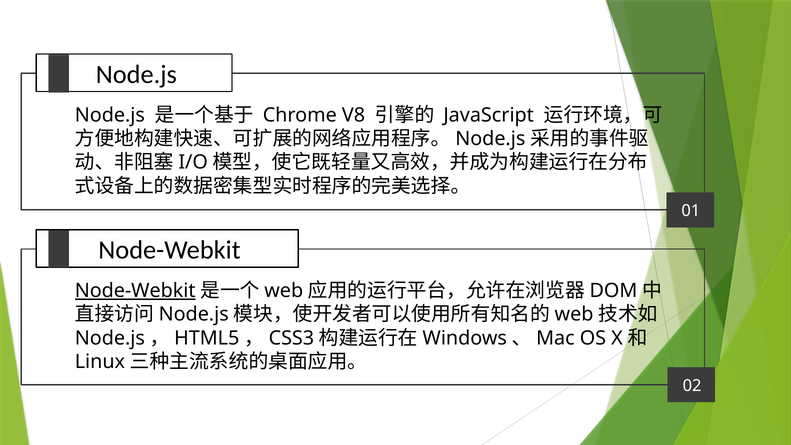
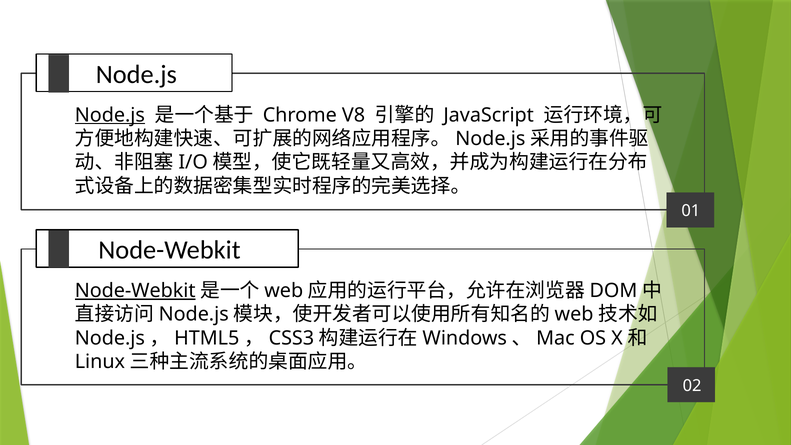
Node.js at (110, 115) underline: none -> present
